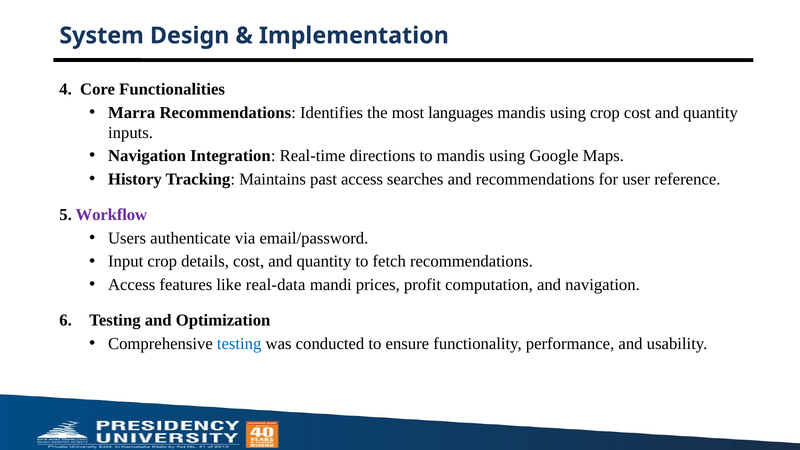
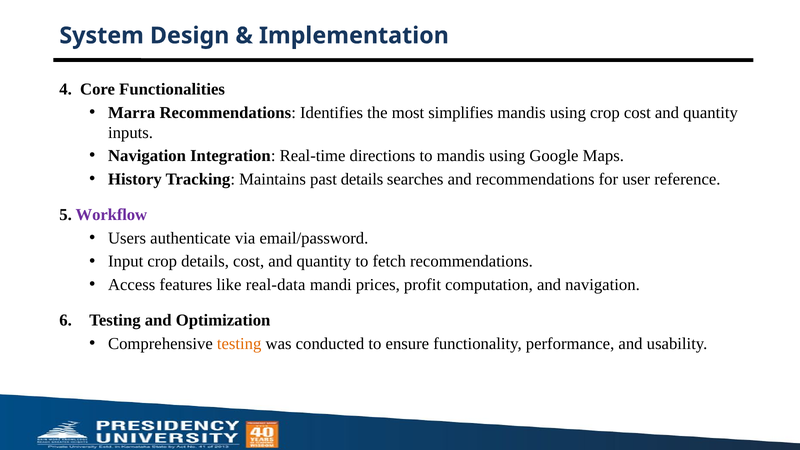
languages: languages -> simplifies
past access: access -> details
testing at (239, 344) colour: blue -> orange
